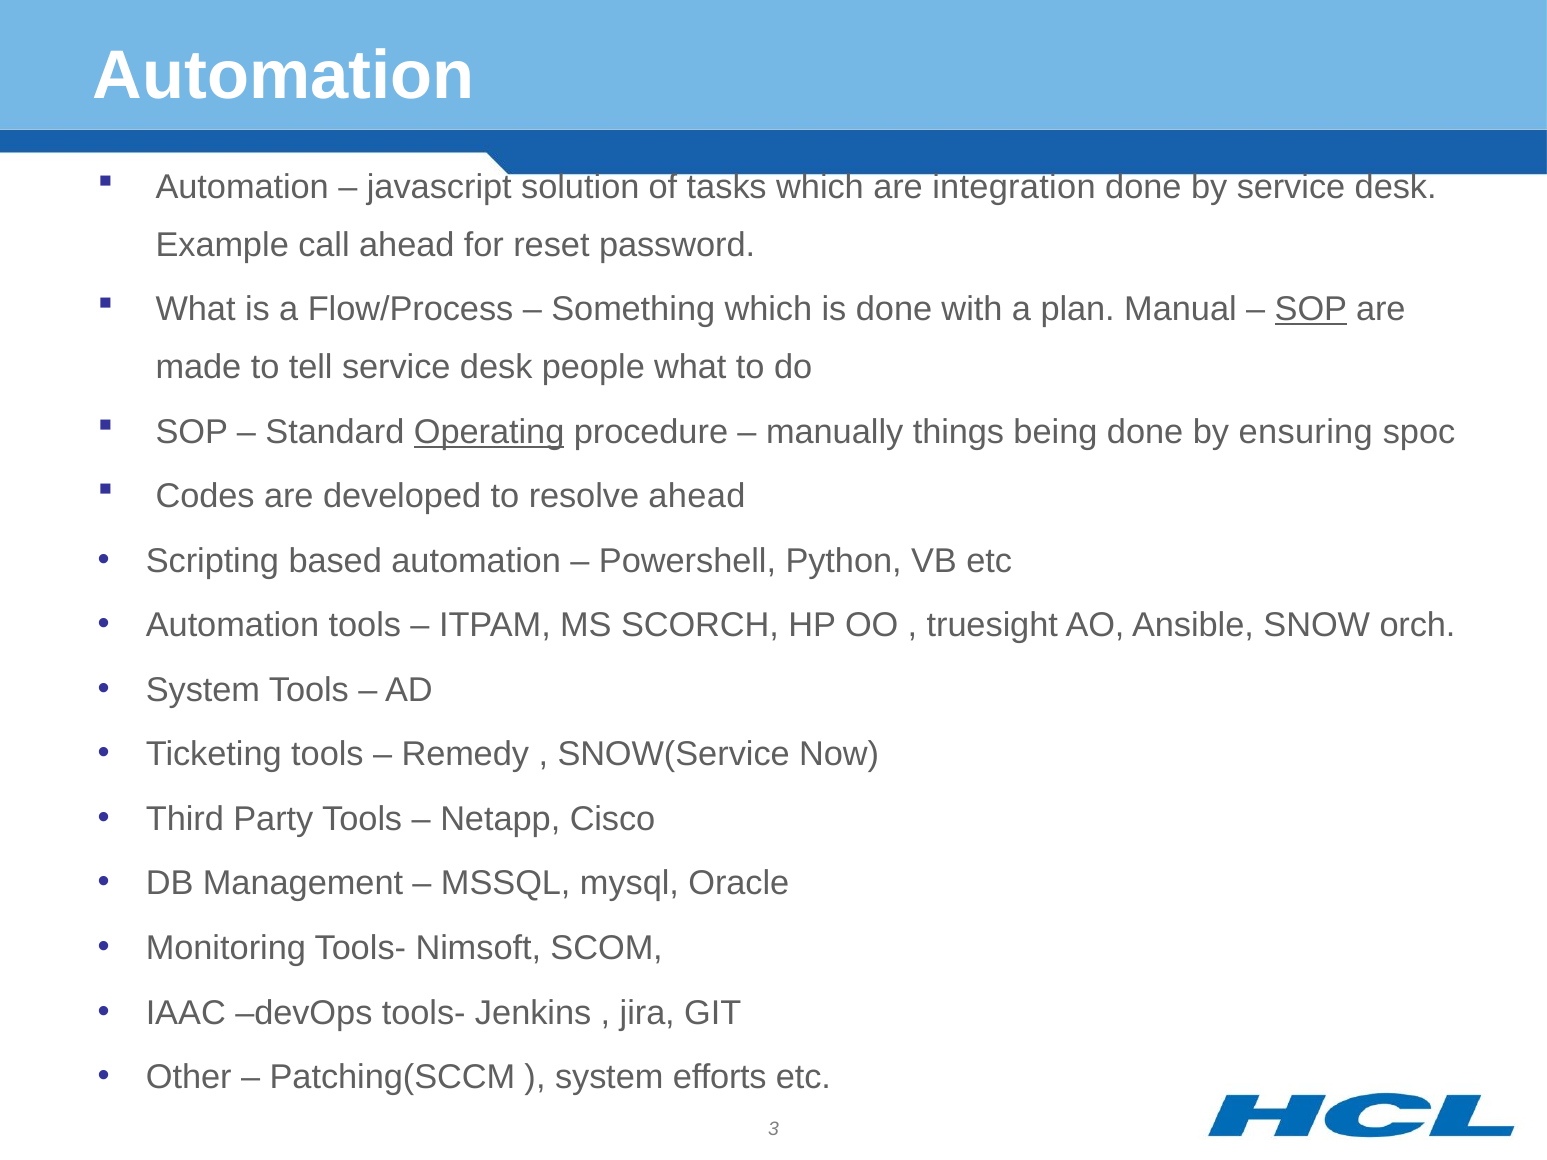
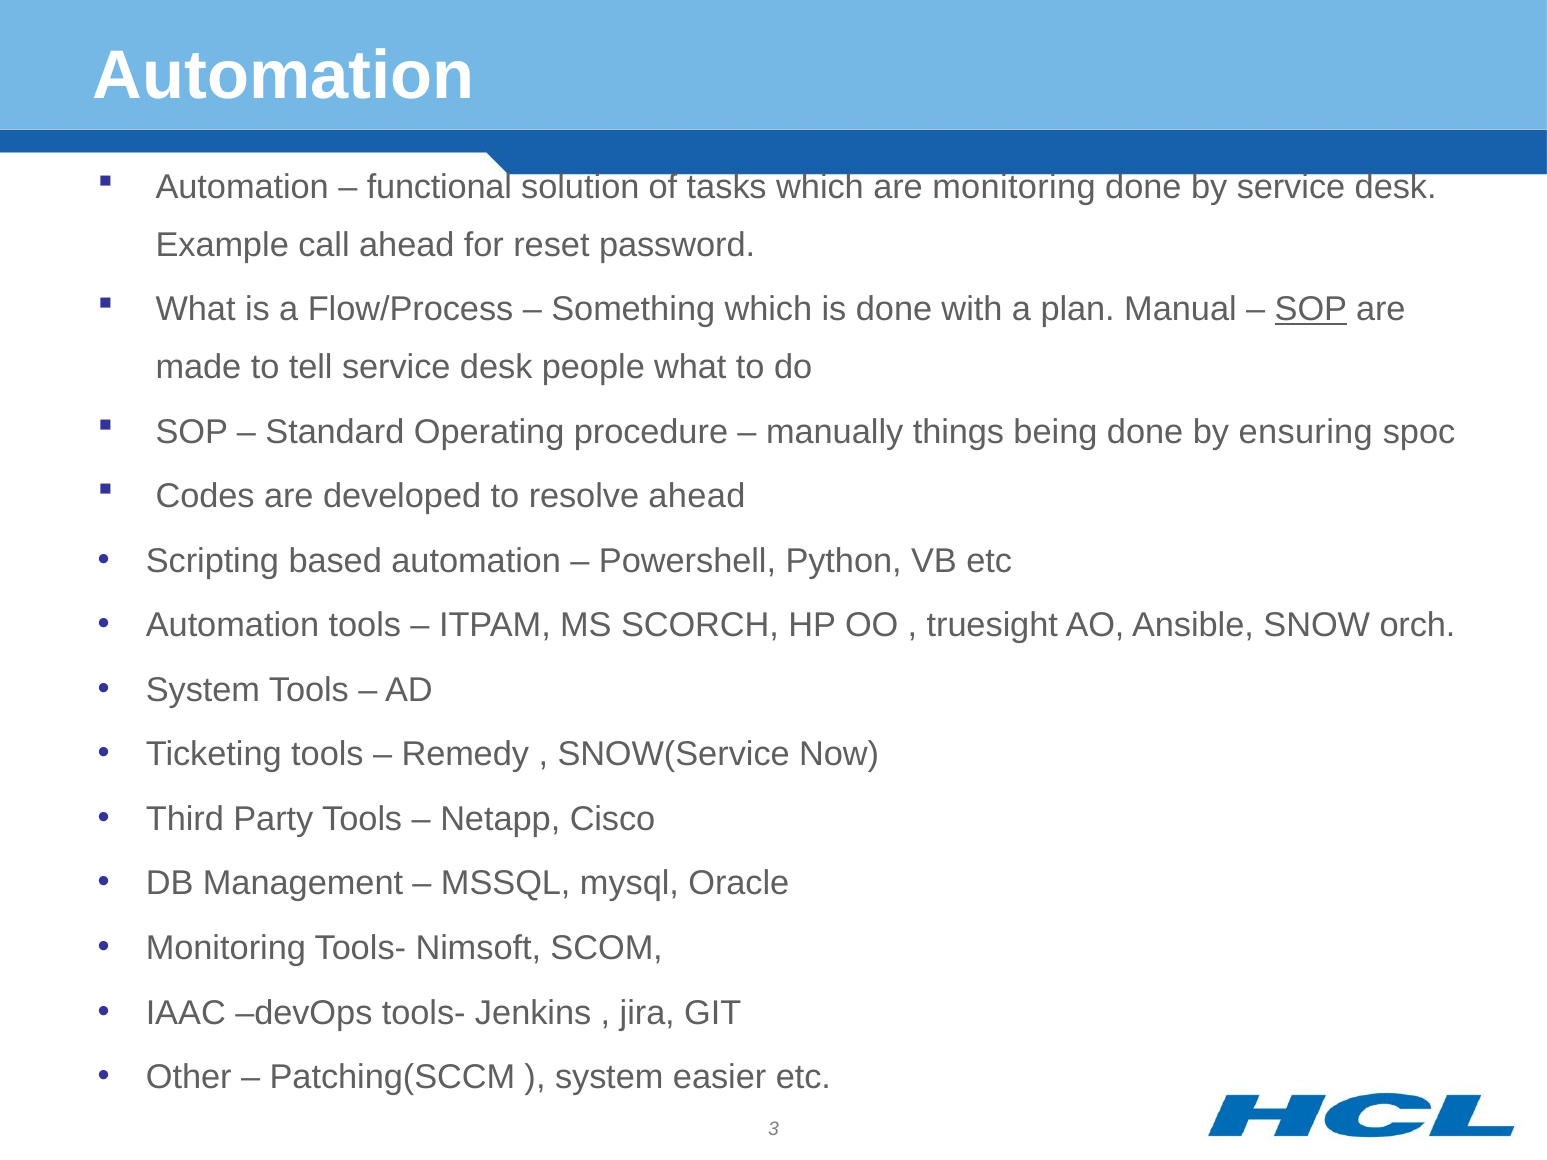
javascript: javascript -> functional
are integration: integration -> monitoring
Operating underline: present -> none
efforts: efforts -> easier
